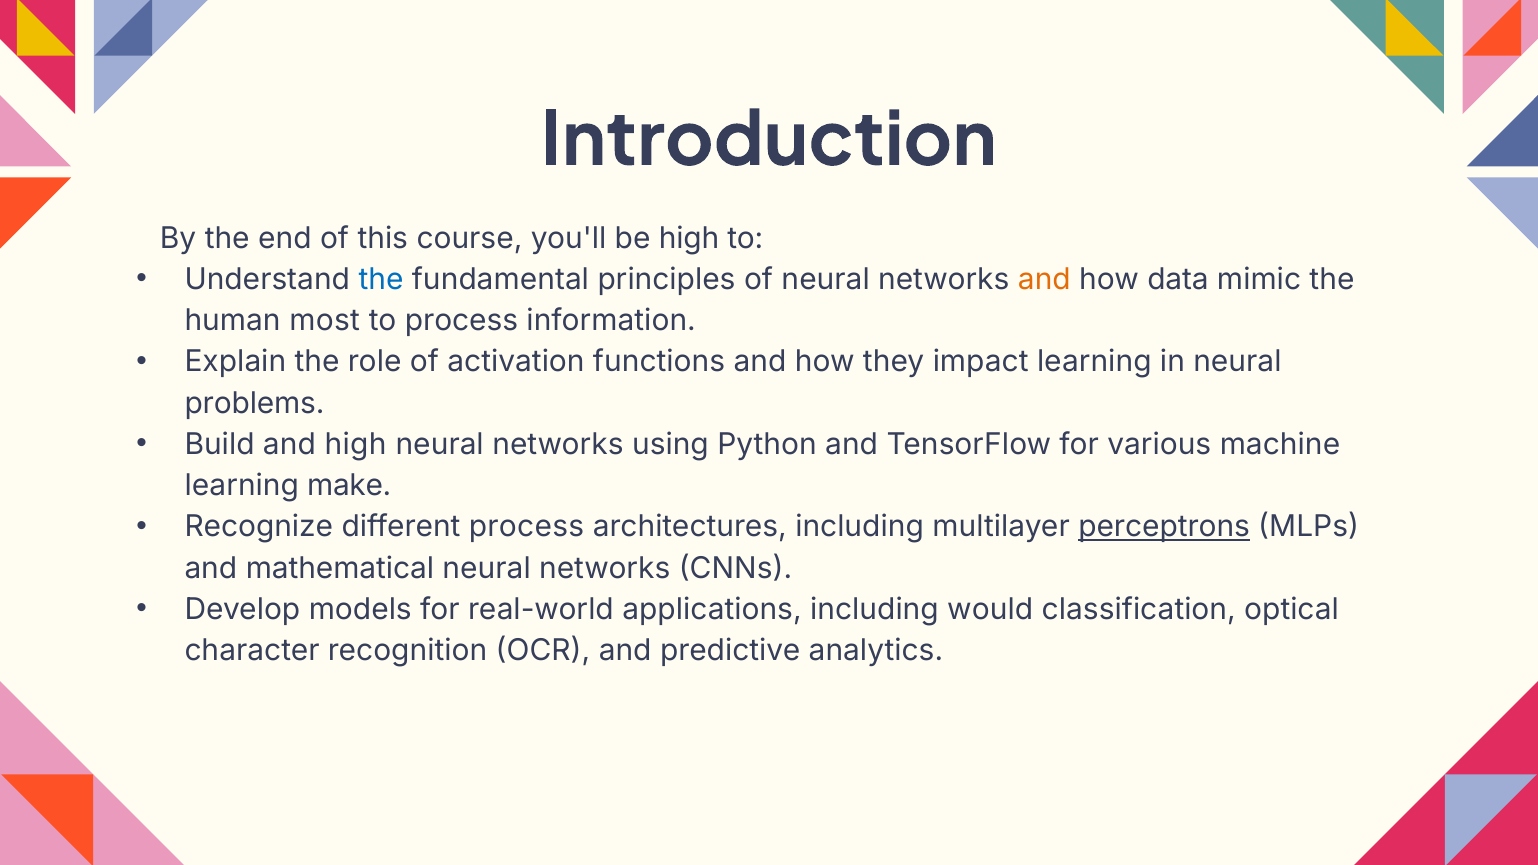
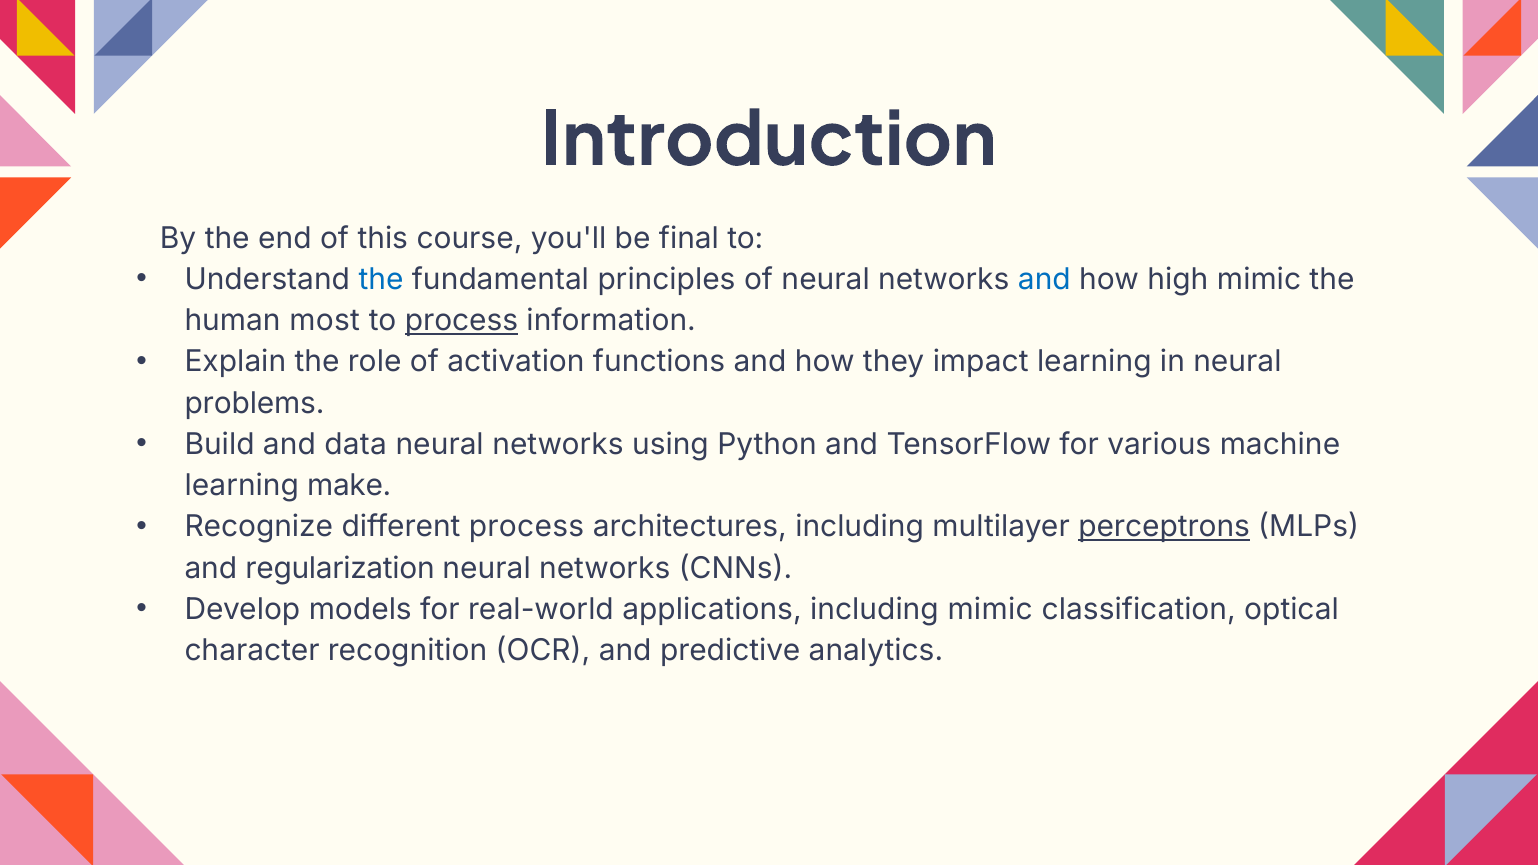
be high: high -> final
and at (1044, 280) colour: orange -> blue
data: data -> high
process at (461, 321) underline: none -> present
and high: high -> data
mathematical: mathematical -> regularization
including would: would -> mimic
